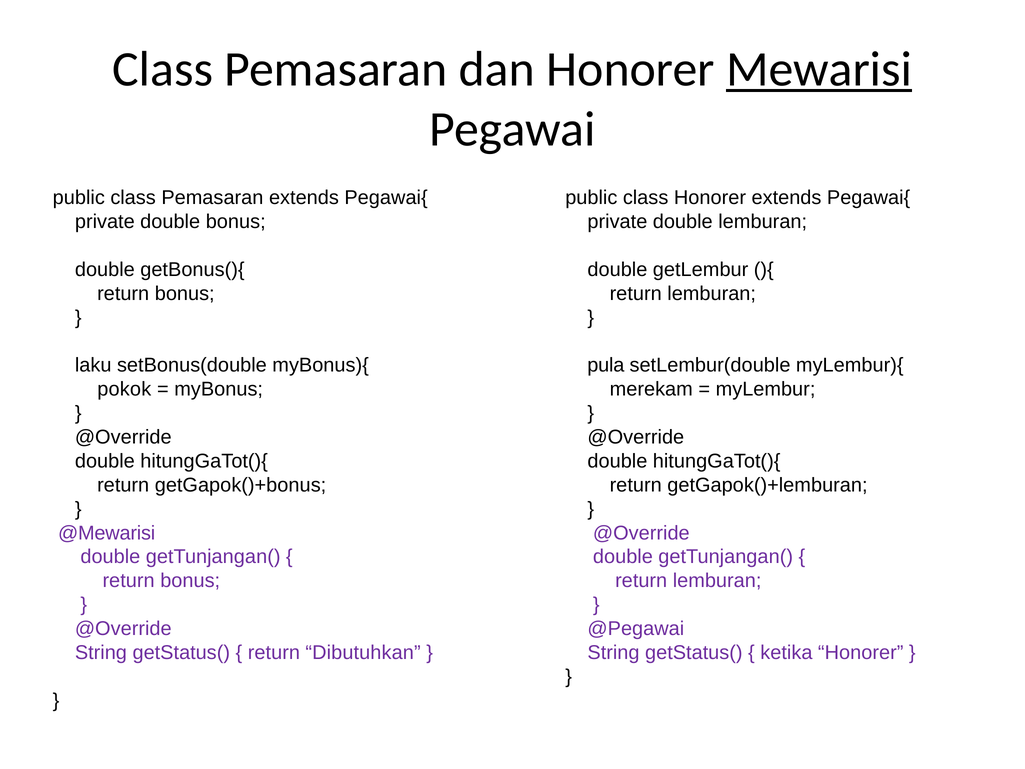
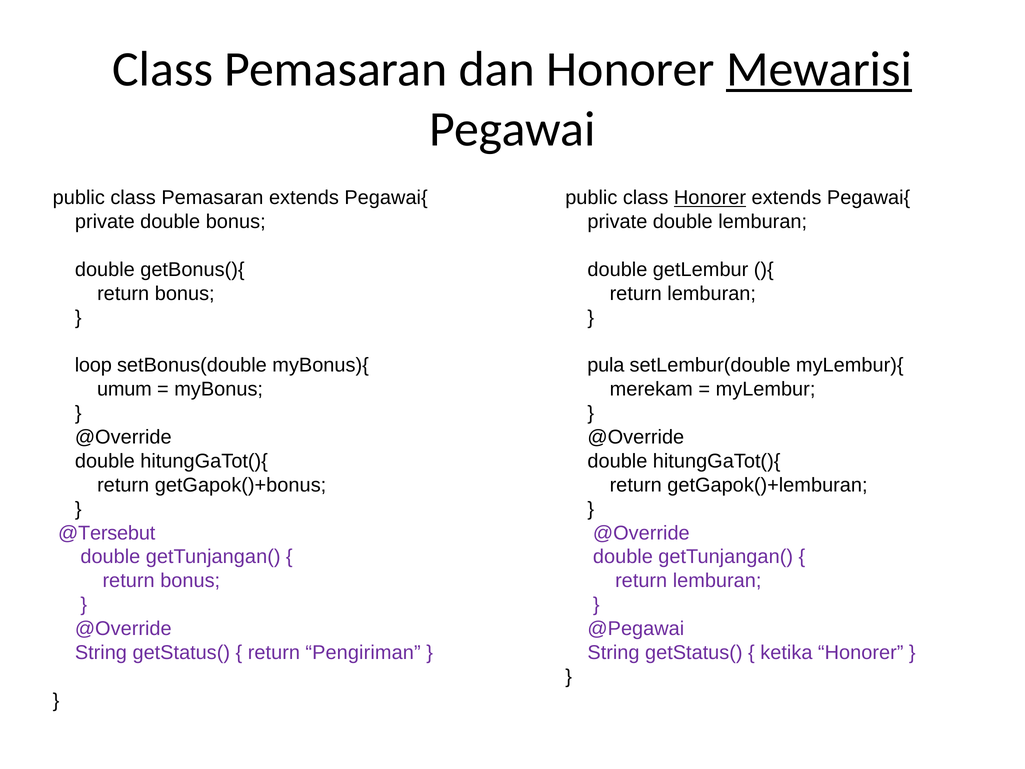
Honorer at (710, 198) underline: none -> present
laku: laku -> loop
pokok: pokok -> umum
@Mewarisi: @Mewarisi -> @Tersebut
Dibutuhkan: Dibutuhkan -> Pengiriman
